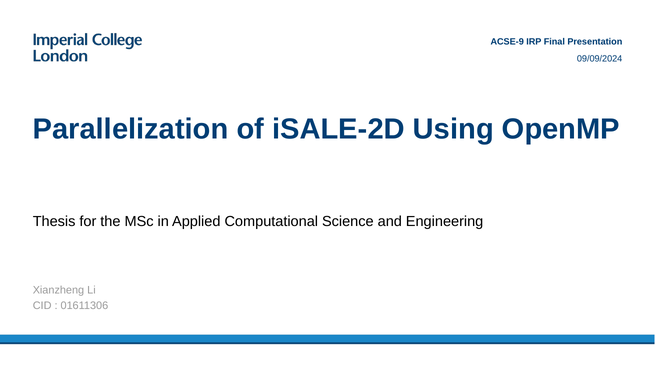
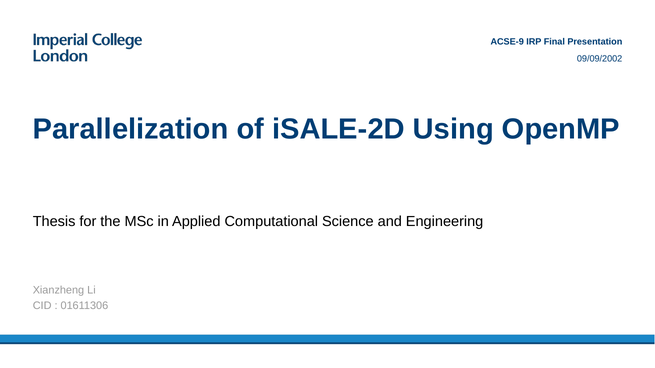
09/09/2024: 09/09/2024 -> 09/09/2002
